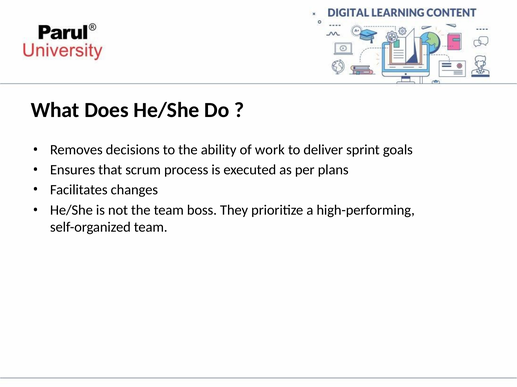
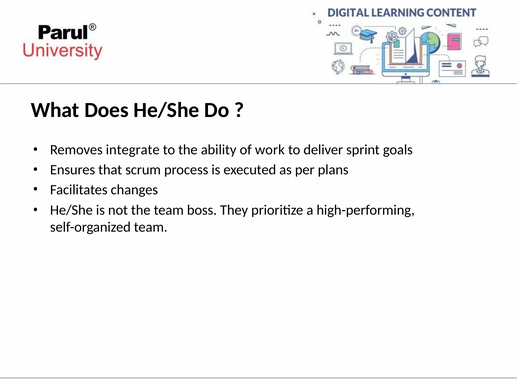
decisions: decisions -> integrate
